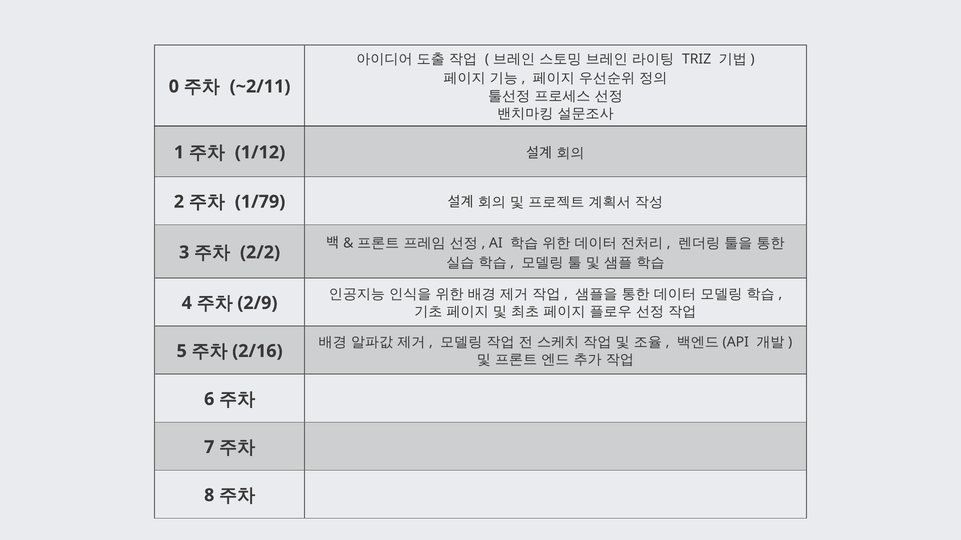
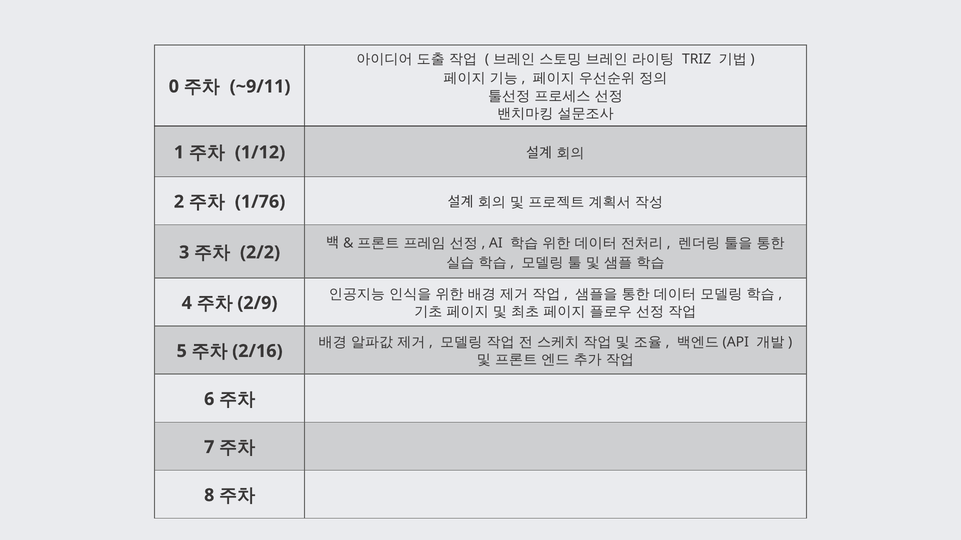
~2/11: ~2/11 -> ~9/11
1/79: 1/79 -> 1/76
